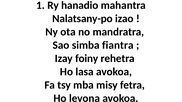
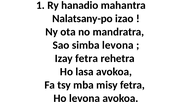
simba fiantra: fiantra -> levona
Izay foiny: foiny -> fetra
